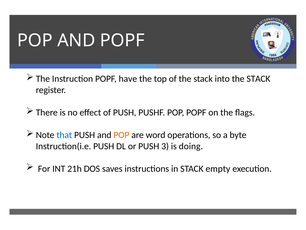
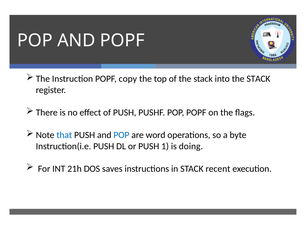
have: have -> copy
POP at (121, 135) colour: orange -> blue
3: 3 -> 1
empty: empty -> recent
